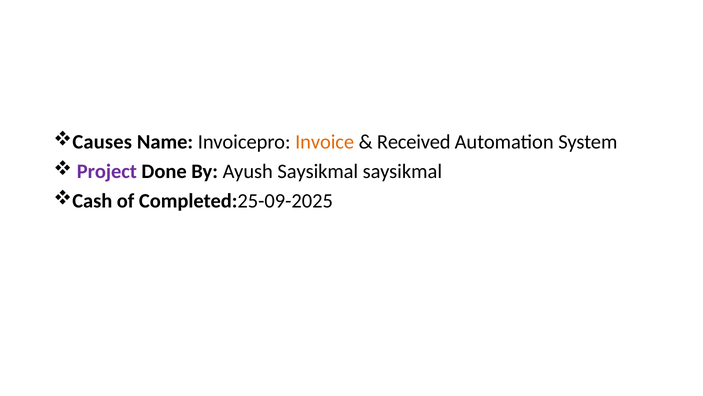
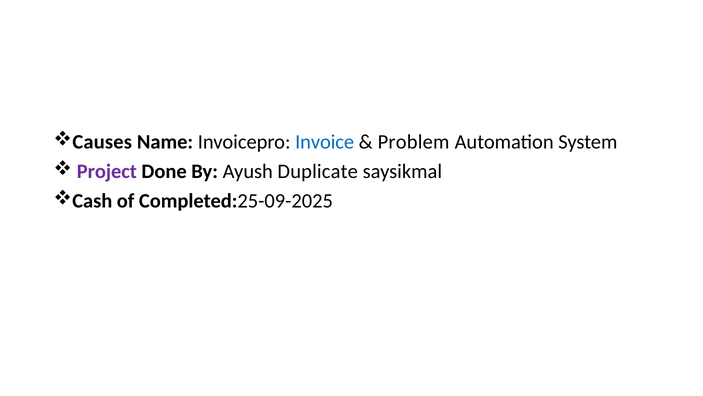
Invoice colour: orange -> blue
Received: Received -> Problem
Ayush Saysikmal: Saysikmal -> Duplicate
